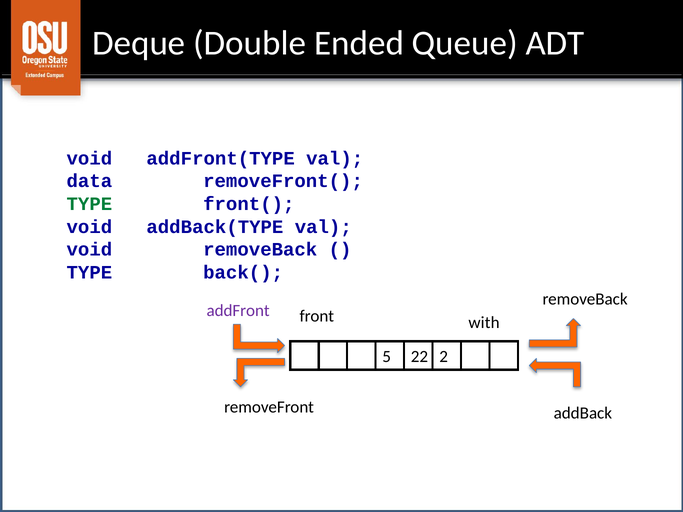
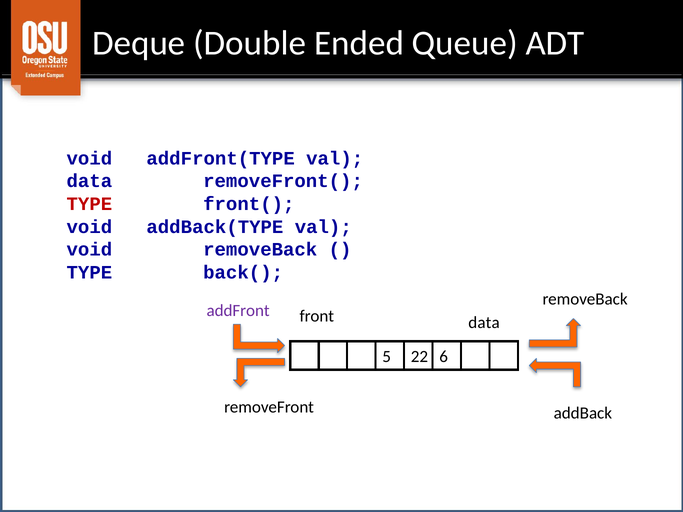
TYPE at (89, 204) colour: green -> red
front with: with -> data
2: 2 -> 6
